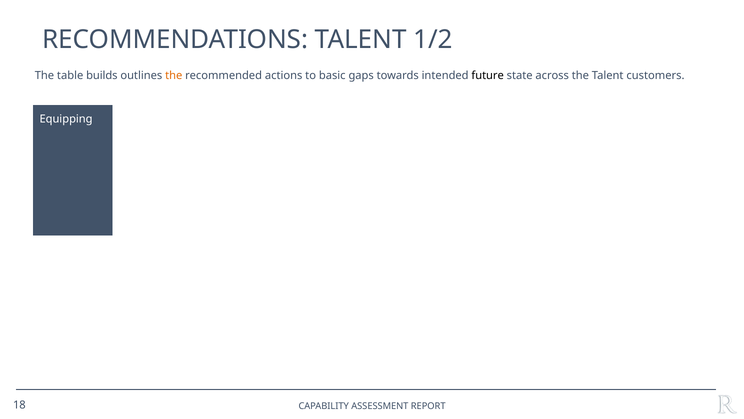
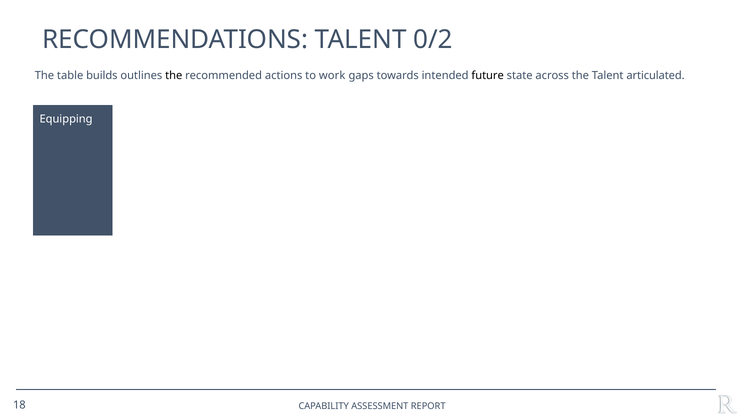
1/2: 1/2 -> 0/2
the at (174, 75) colour: orange -> black
basic: basic -> work
customers: customers -> articulated
